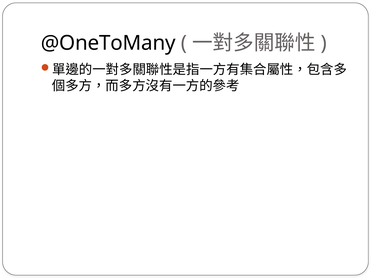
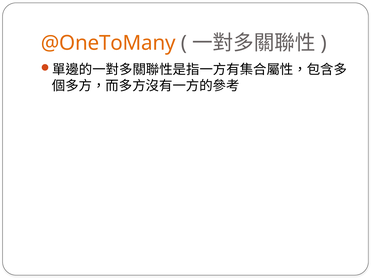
@OneToMany colour: black -> orange
